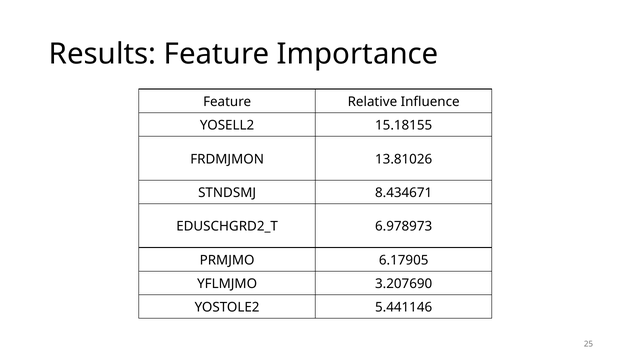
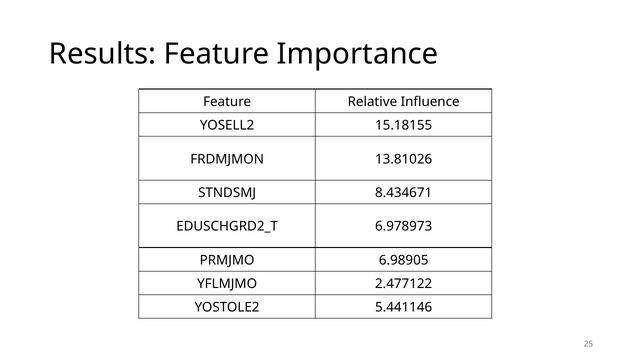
6.17905: 6.17905 -> 6.98905
3.207690: 3.207690 -> 2.477122
